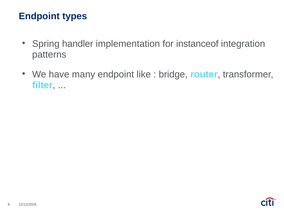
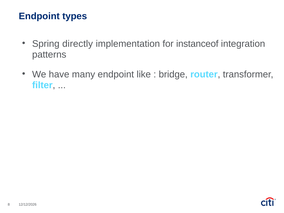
handler: handler -> directly
